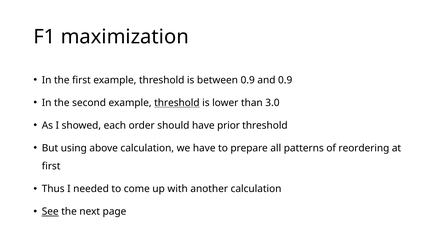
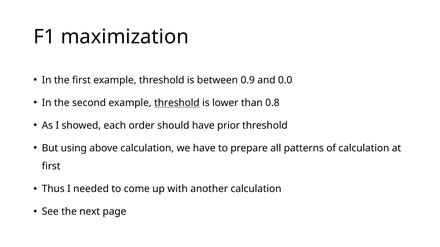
and 0.9: 0.9 -> 0.0
3.0: 3.0 -> 0.8
of reordering: reordering -> calculation
See underline: present -> none
